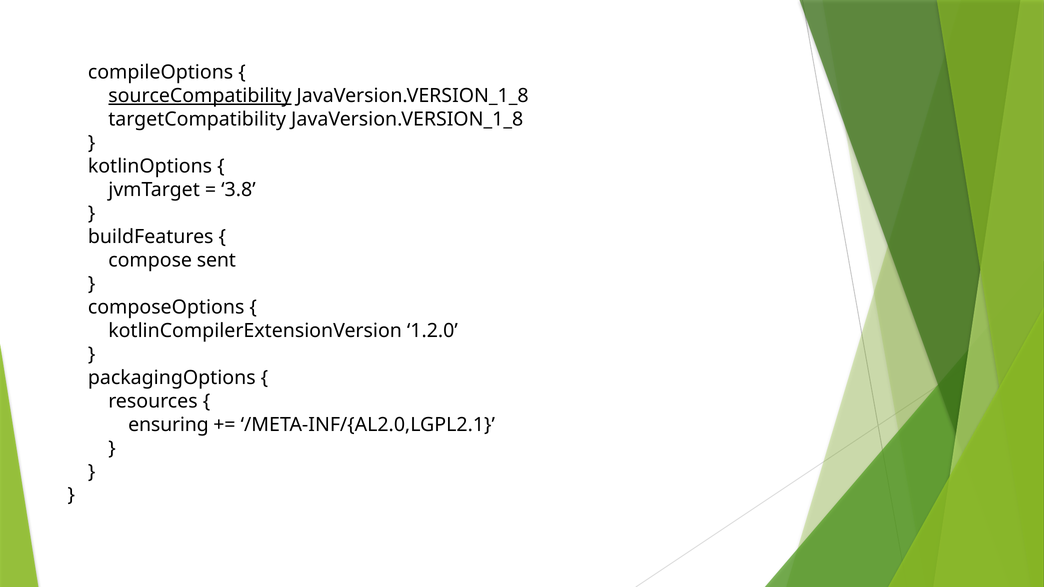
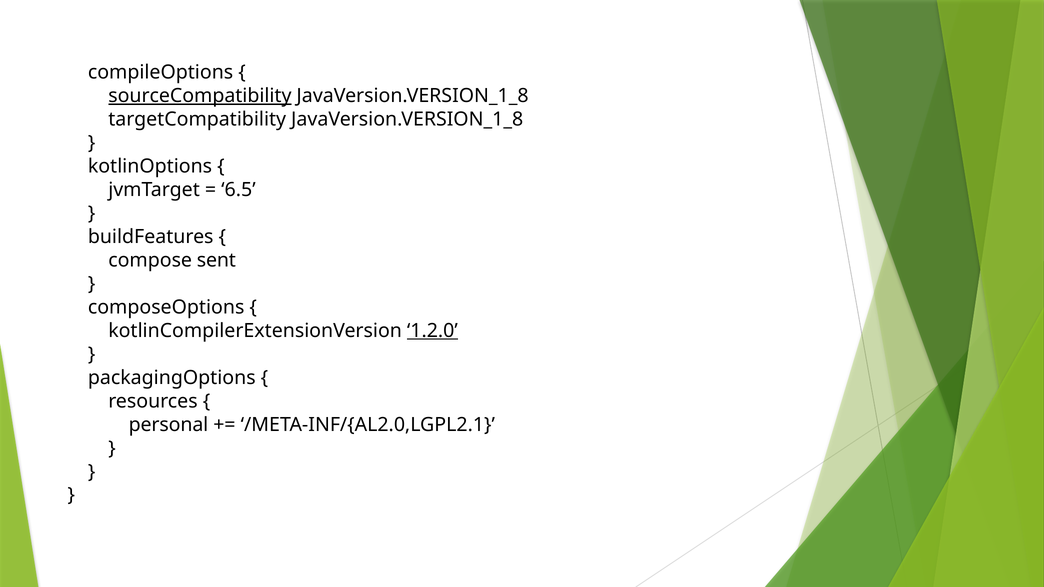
3.8: 3.8 -> 6.5
1.2.0 underline: none -> present
ensuring: ensuring -> personal
